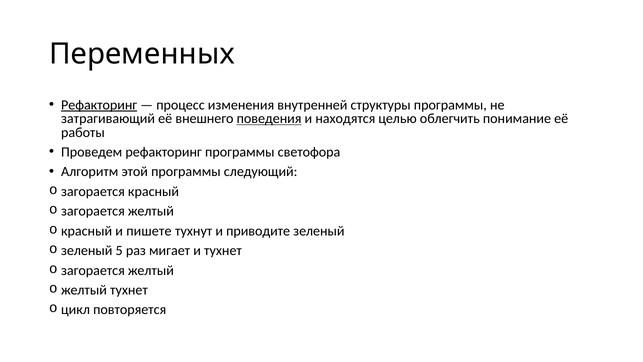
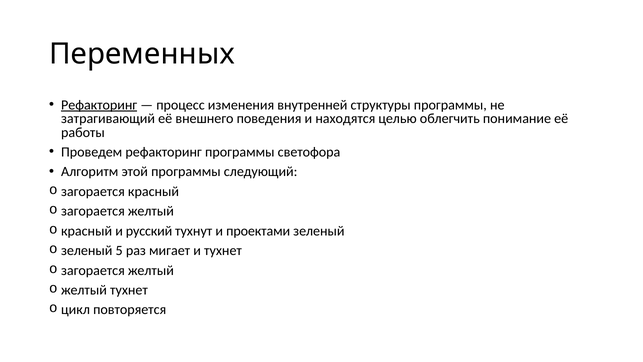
поведения underline: present -> none
пишете: пишете -> русский
приводите: приводите -> проектами
